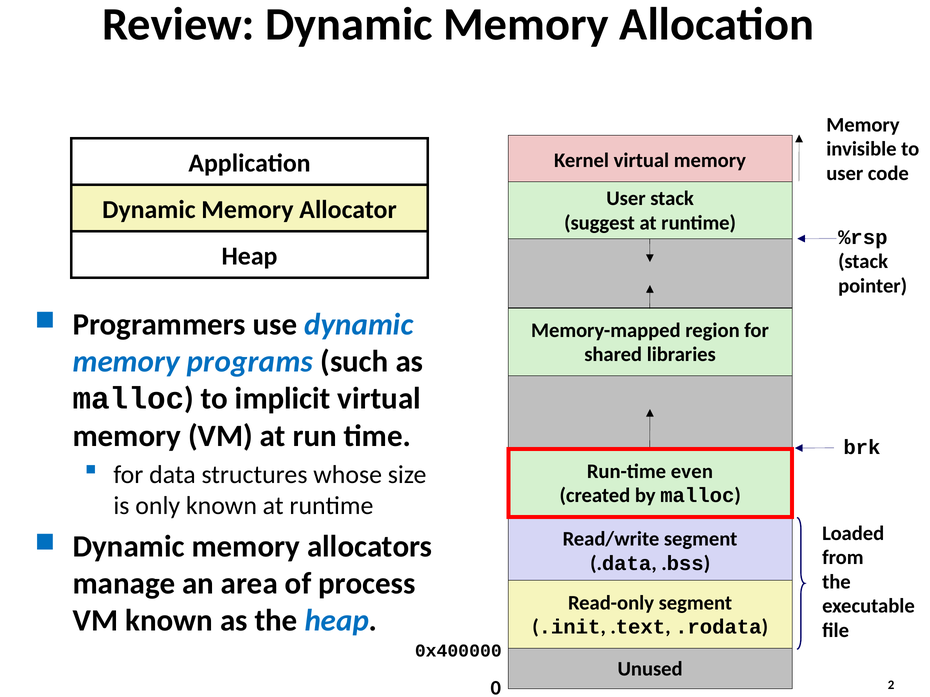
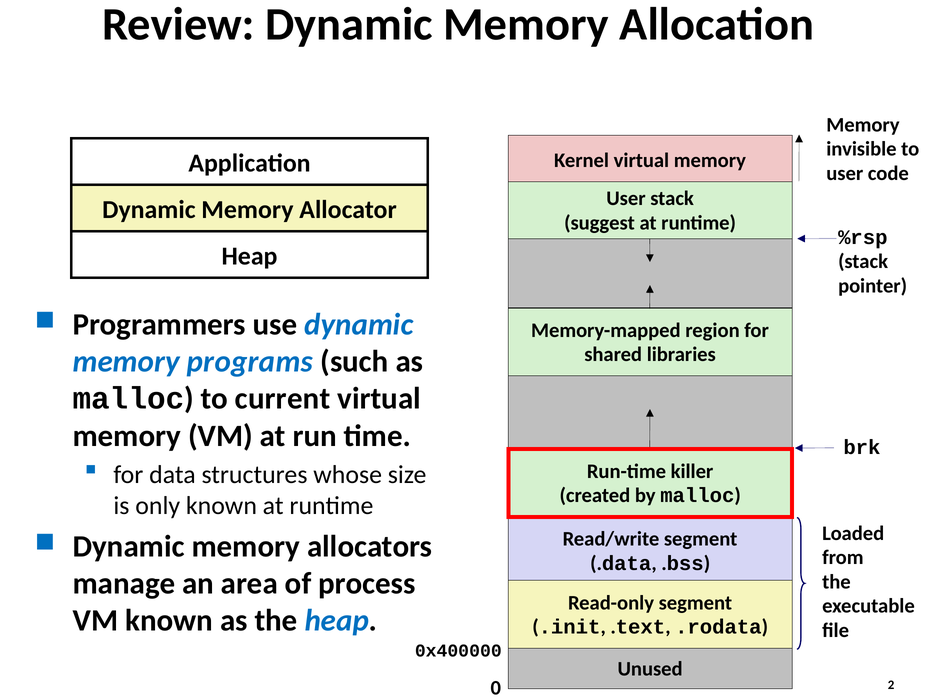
implicit: implicit -> current
even: even -> killer
